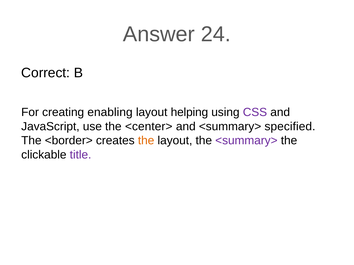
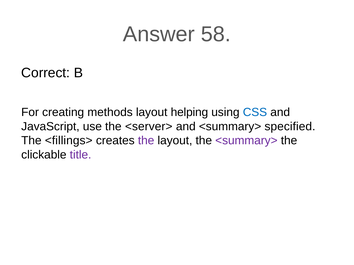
24: 24 -> 58
enabling: enabling -> methods
CSS colour: purple -> blue
<center>: <center> -> <server>
<border>: <border> -> <fillings>
the at (146, 141) colour: orange -> purple
